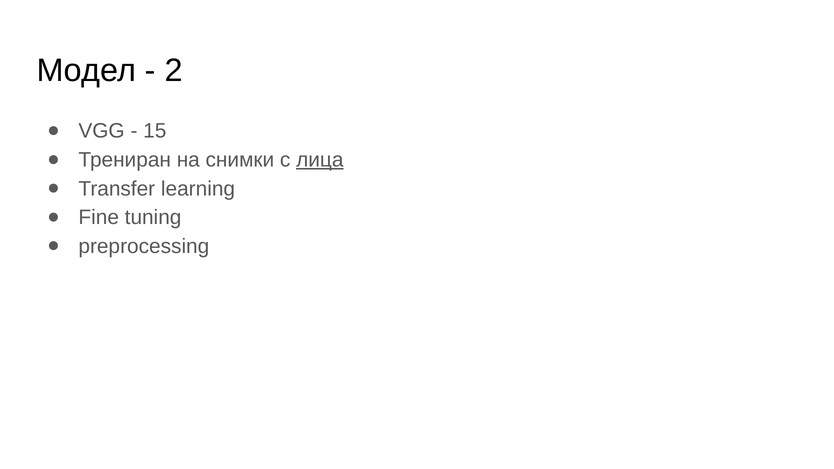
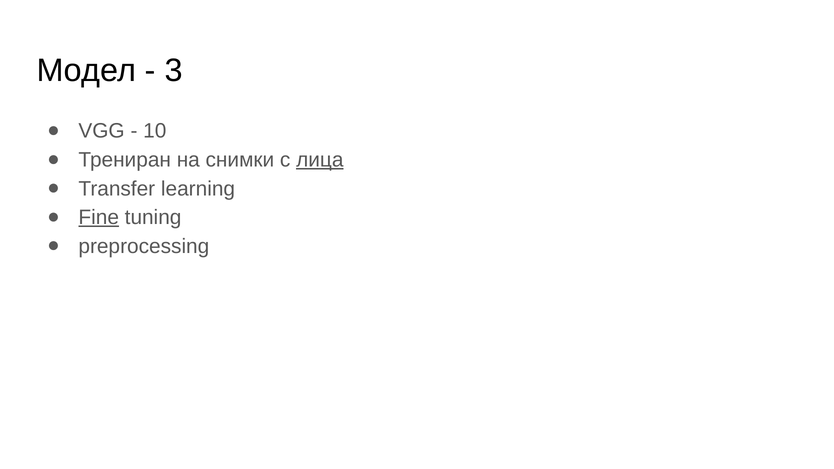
2: 2 -> 3
15: 15 -> 10
Fine underline: none -> present
